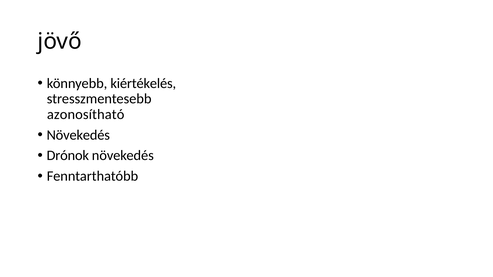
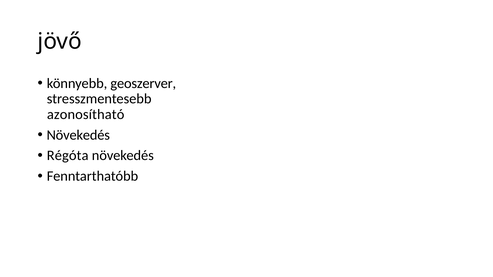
kiértékelés: kiértékelés -> geoszerver
Drónok: Drónok -> Régóta
